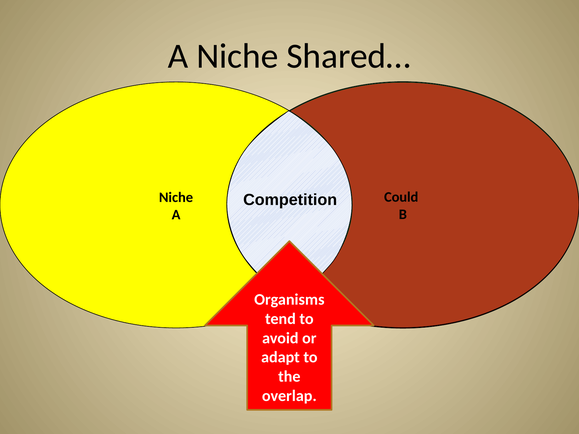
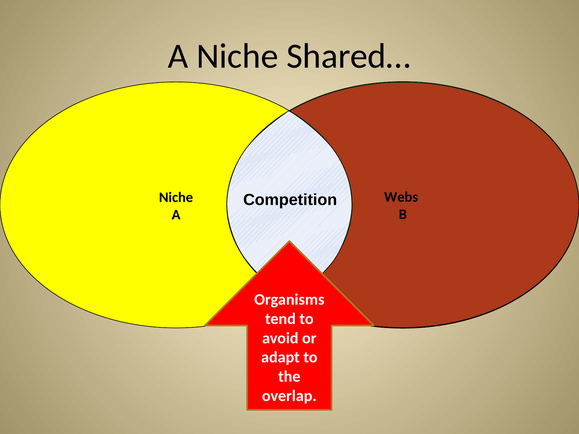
Could: Could -> Webs
